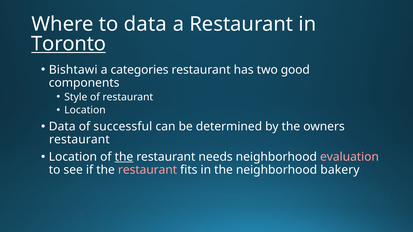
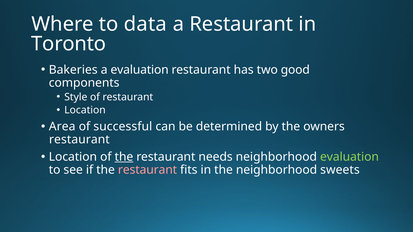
Toronto underline: present -> none
Bishtawi: Bishtawi -> Bakeries
a categories: categories -> evaluation
Data at (62, 127): Data -> Area
evaluation at (349, 157) colour: pink -> light green
bakery: bakery -> sweets
